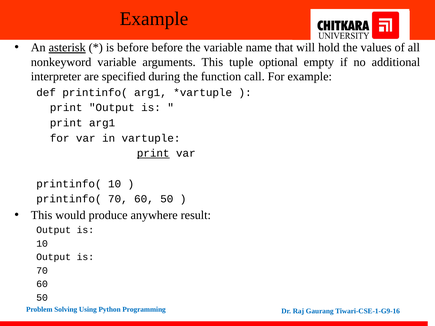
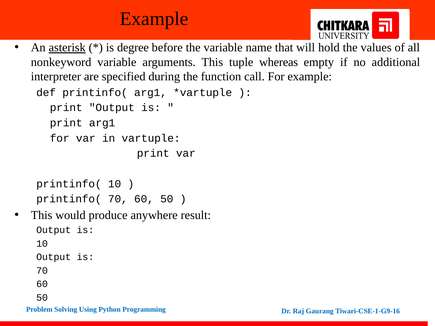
is before: before -> degree
optional: optional -> whereas
print at (153, 153) underline: present -> none
